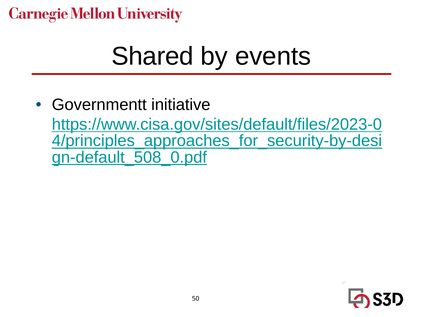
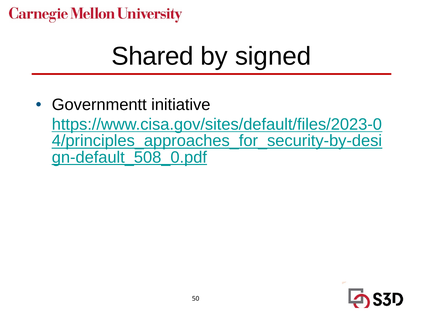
events: events -> signed
